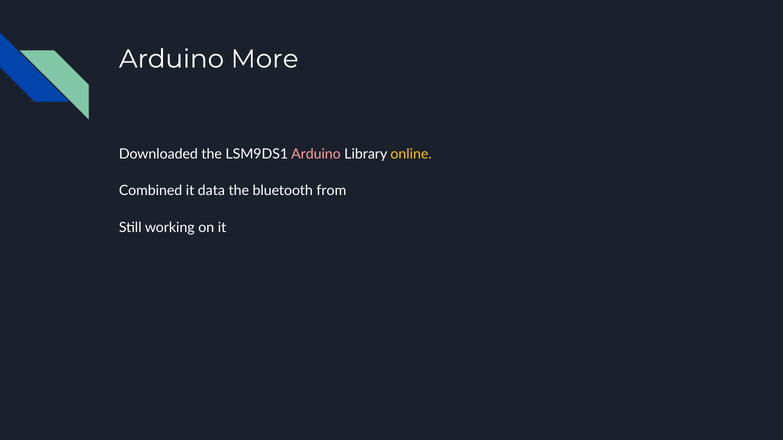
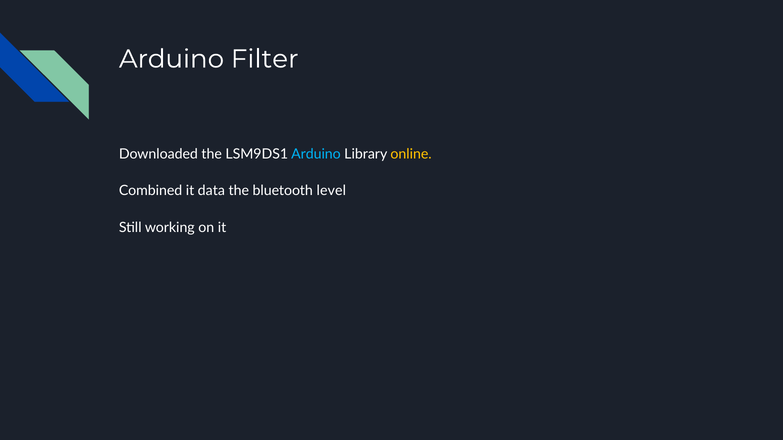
More: More -> Filter
Arduino at (316, 154) colour: pink -> light blue
from: from -> level
